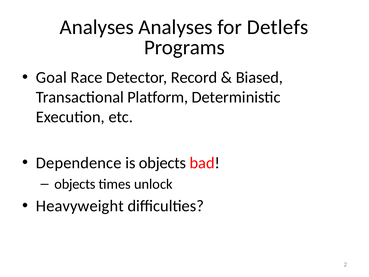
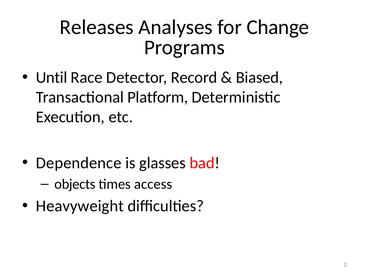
Analyses at (97, 27): Analyses -> Releases
Detlefs: Detlefs -> Change
Goal: Goal -> Until
is objects: objects -> glasses
unlock: unlock -> access
